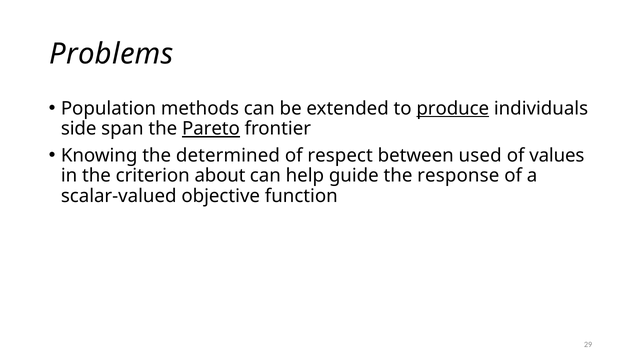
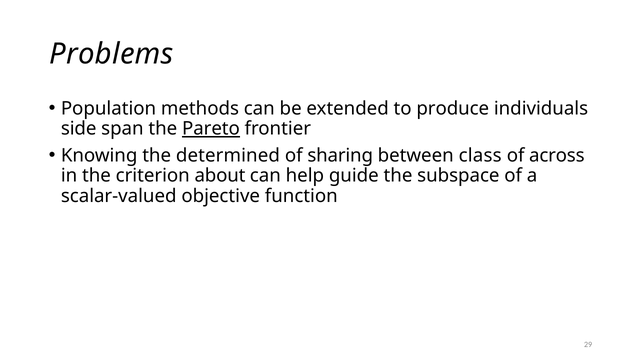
produce underline: present -> none
respect: respect -> sharing
used: used -> class
values: values -> across
response: response -> subspace
